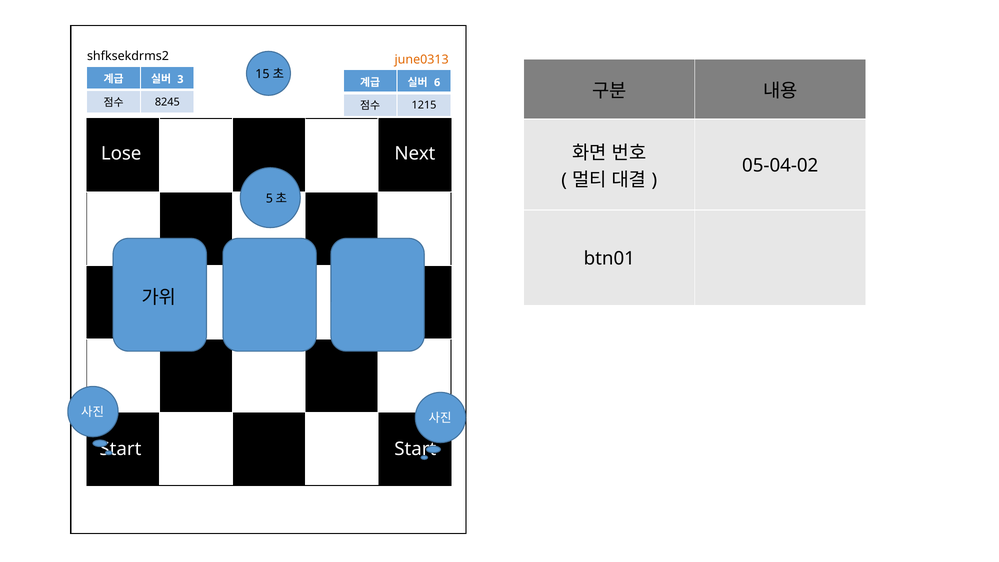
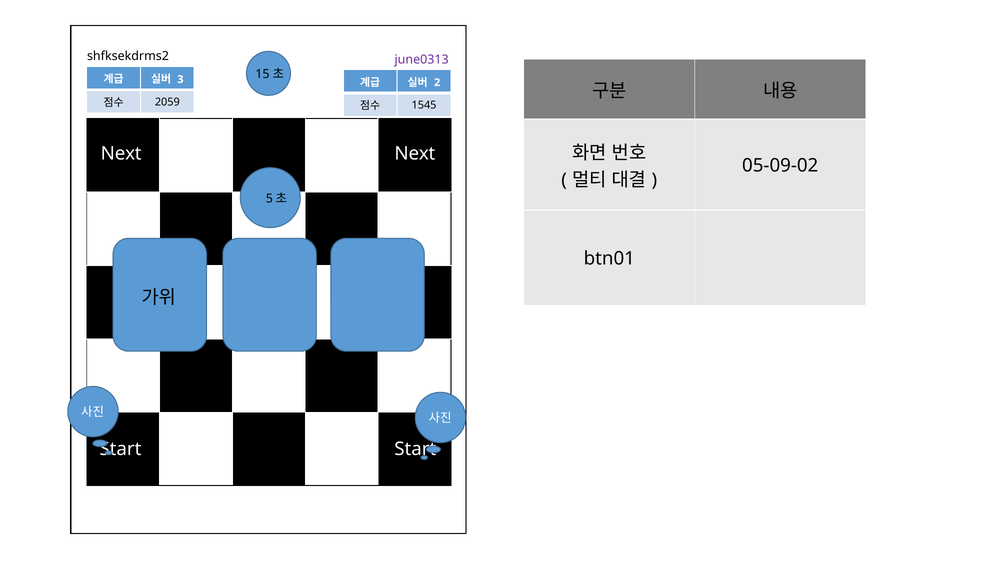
june0313 colour: orange -> purple
6: 6 -> 2
8245: 8245 -> 2059
1215: 1215 -> 1545
Lose at (121, 154): Lose -> Next
05-04-02: 05-04-02 -> 05-09-02
